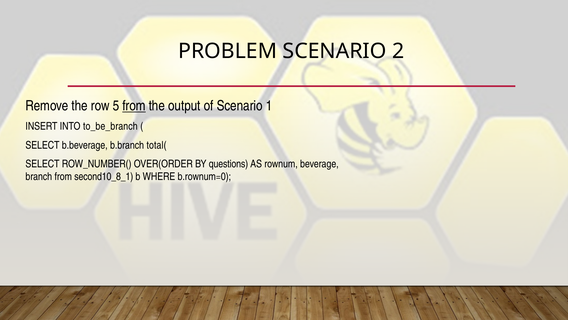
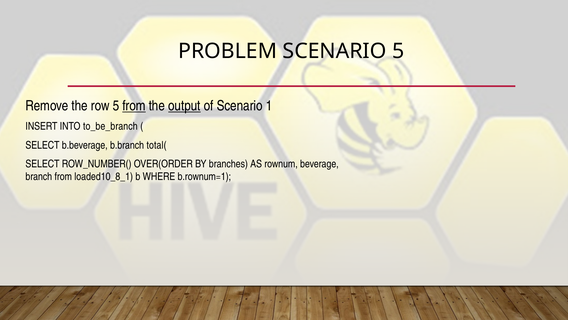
SCENARIO 2: 2 -> 5
output underline: none -> present
questions: questions -> branches
second10_8_1: second10_8_1 -> loaded10_8_1
b.rownum=0: b.rownum=0 -> b.rownum=1
